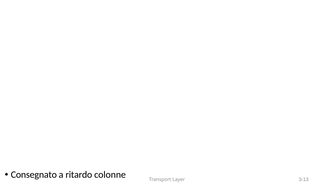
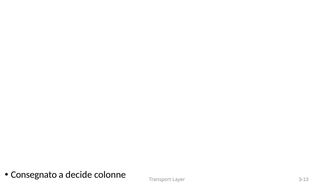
ritardo: ritardo -> decide
